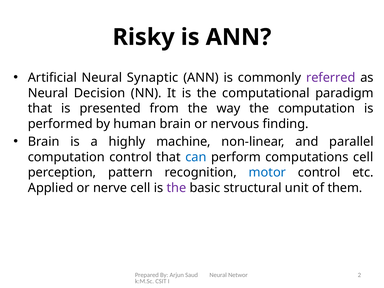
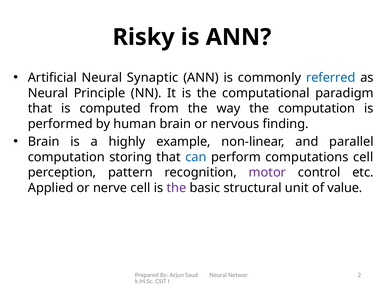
referred colour: purple -> blue
Decision: Decision -> Principle
presented: presented -> computed
machine: machine -> example
computation control: control -> storing
motor colour: blue -> purple
them: them -> value
